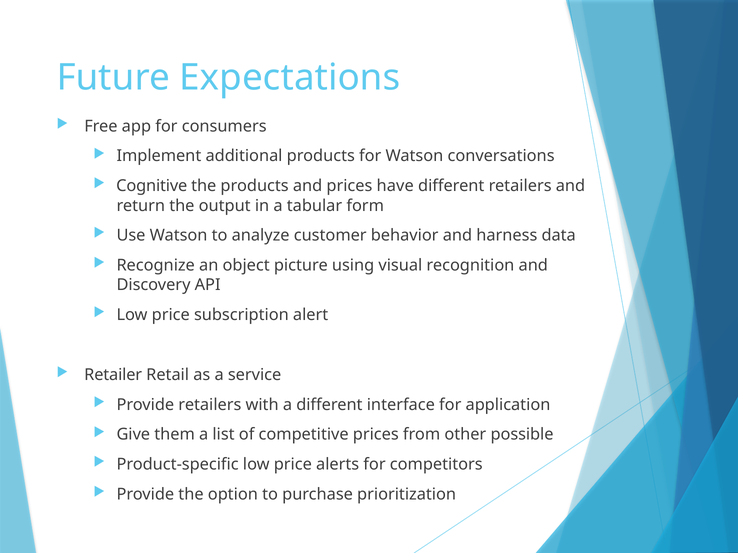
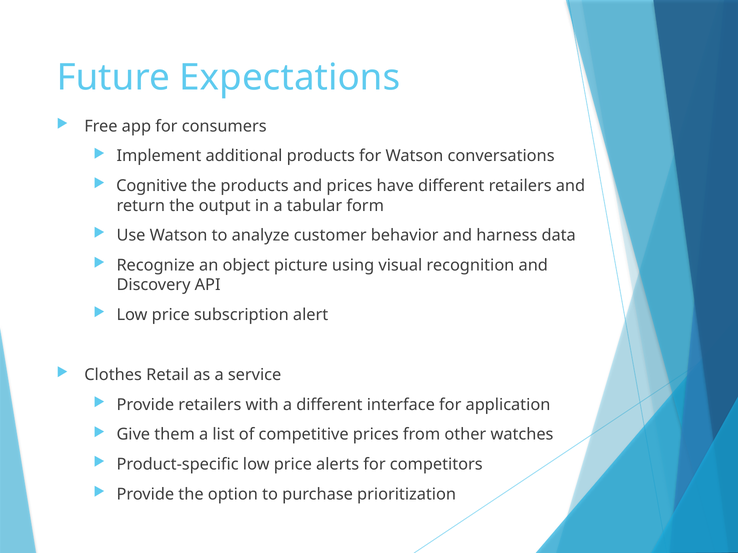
Retailer: Retailer -> Clothes
possible: possible -> watches
